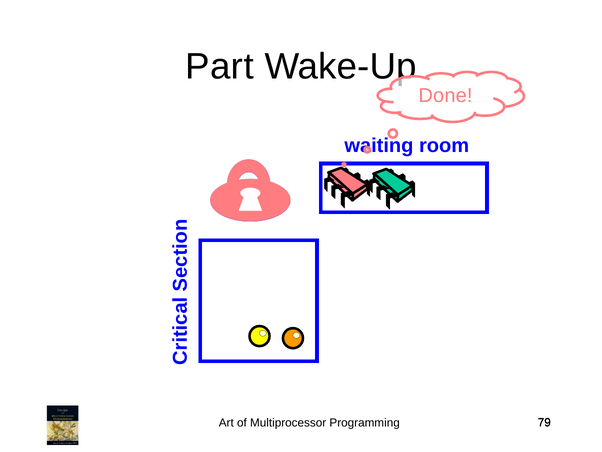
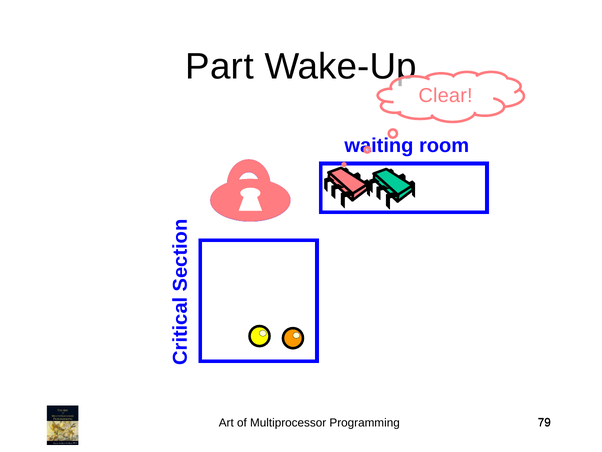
Done: Done -> Clear
